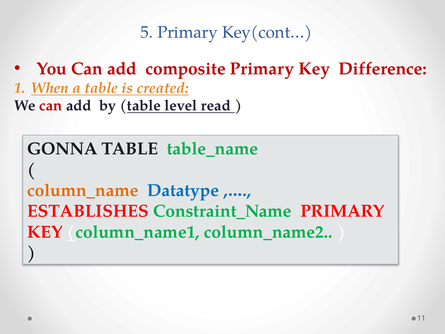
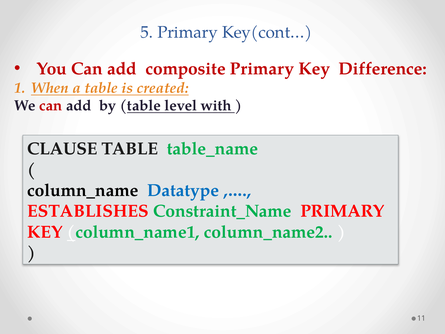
read: read -> with
GONNA: GONNA -> CLAUSE
column_name colour: orange -> black
